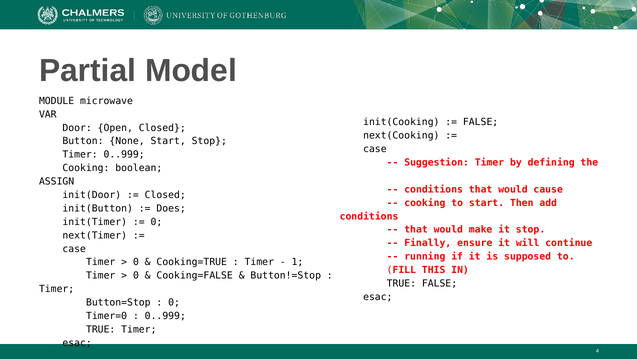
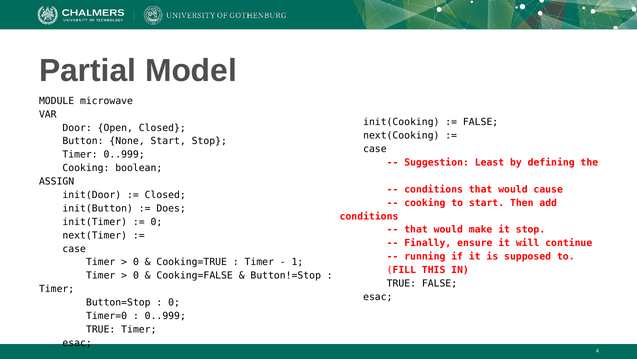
Suggestion Timer: Timer -> Least
